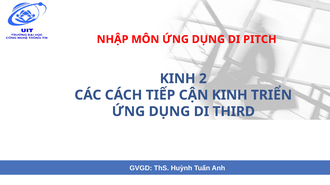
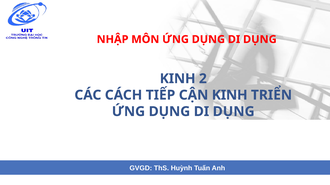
PITCH at (260, 39): PITCH -> DỤNG
THIRD at (234, 112): THIRD -> DỤNG
